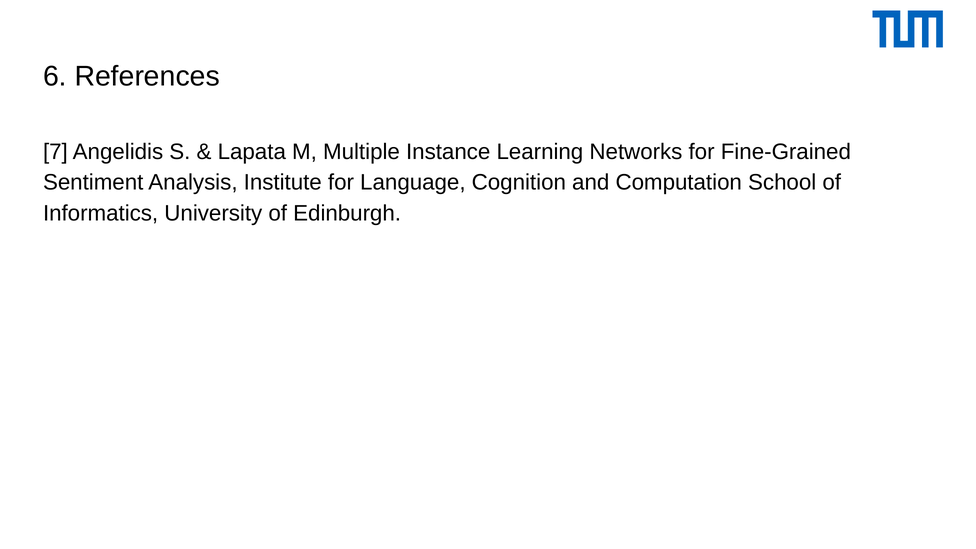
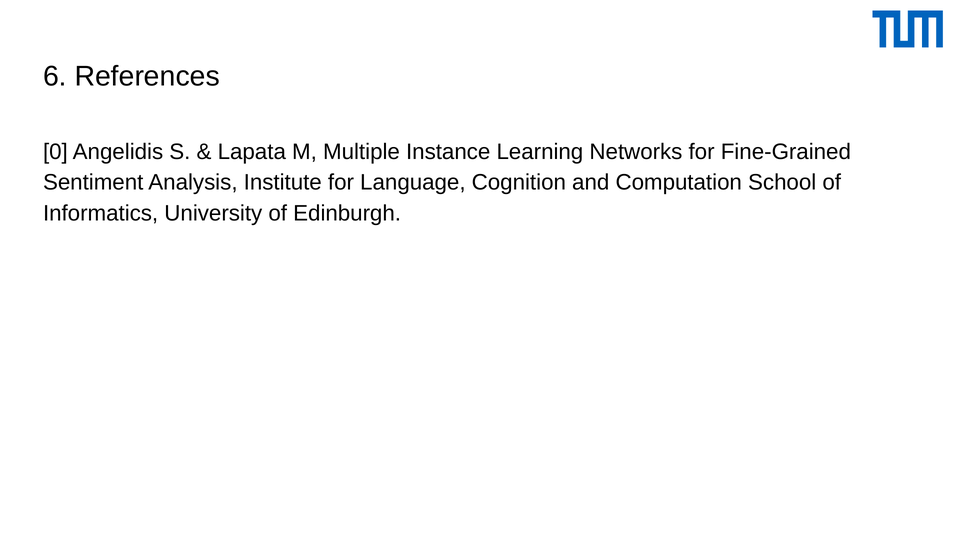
7: 7 -> 0
